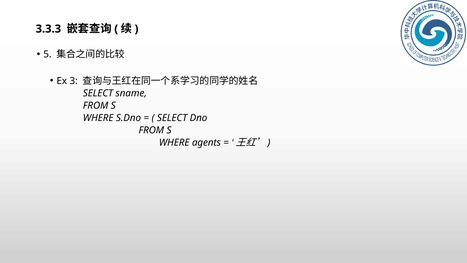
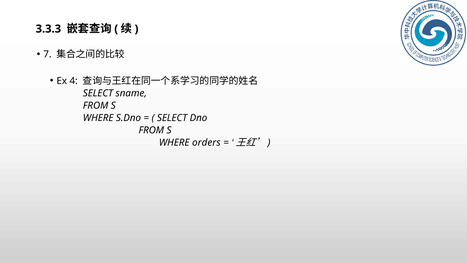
5: 5 -> 7
3: 3 -> 4
agents: agents -> orders
